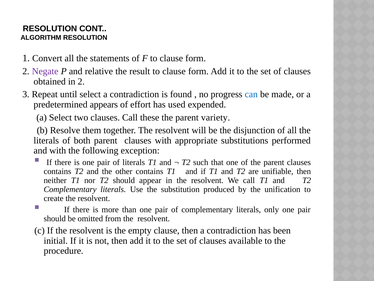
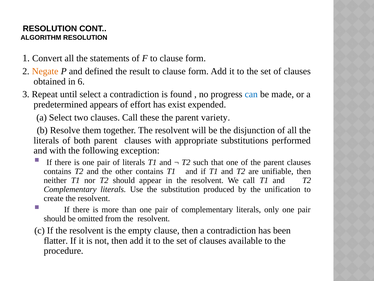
Negate colour: purple -> orange
relative: relative -> defined
in 2: 2 -> 6
used: used -> exist
initial: initial -> flatter
